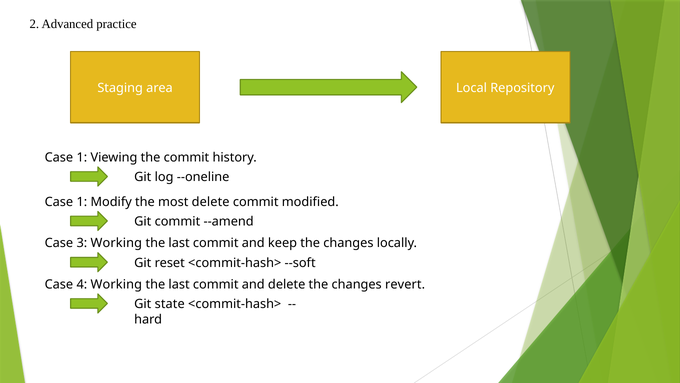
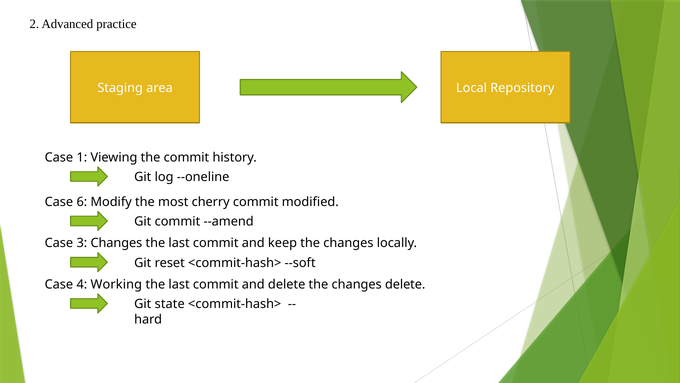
1 at (82, 202): 1 -> 6
most delete: delete -> cherry
3 Working: Working -> Changes
changes revert: revert -> delete
